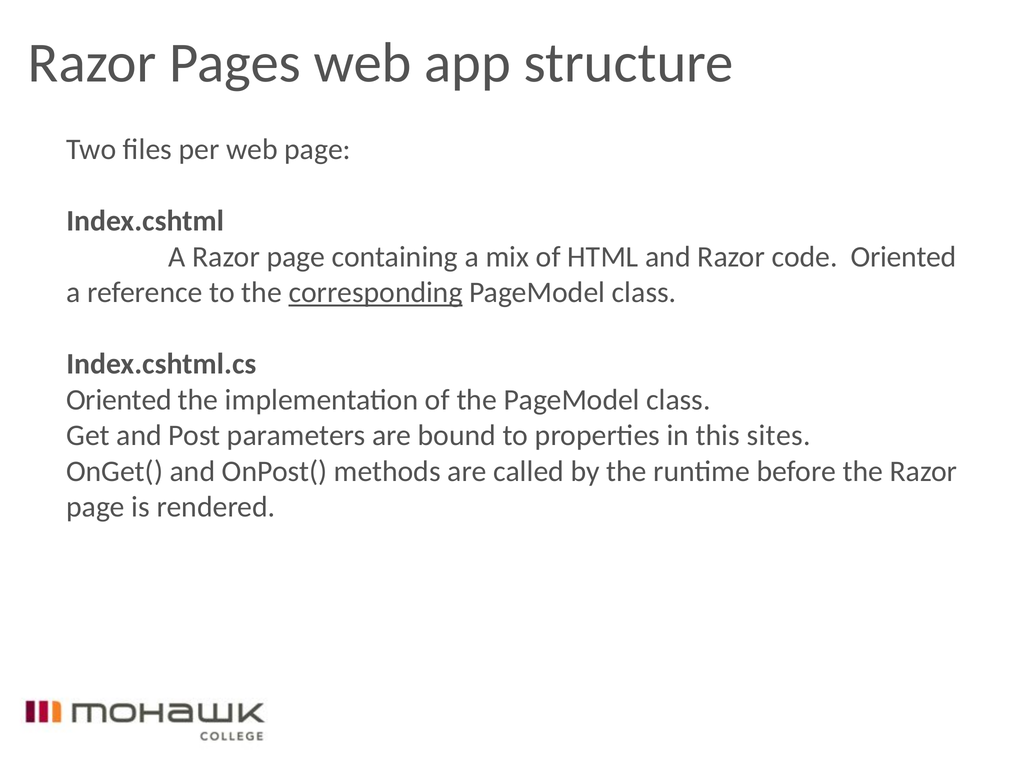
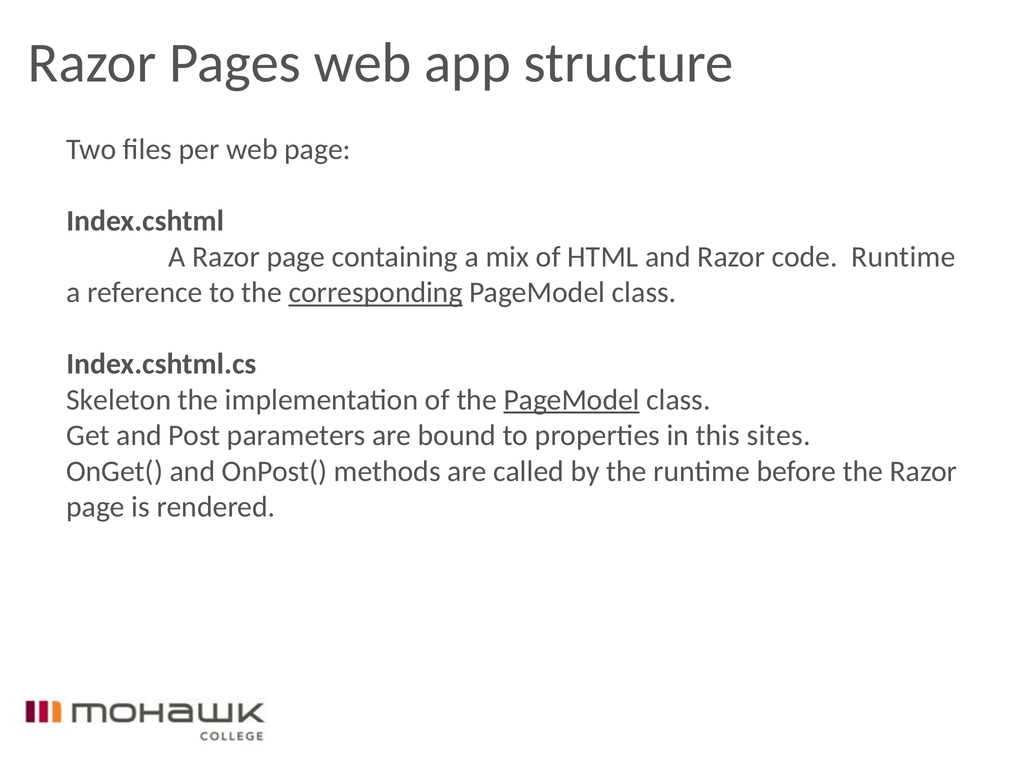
code Oriented: Oriented -> Runtime
Oriented at (119, 400): Oriented -> Skeleton
PageModel at (572, 400) underline: none -> present
